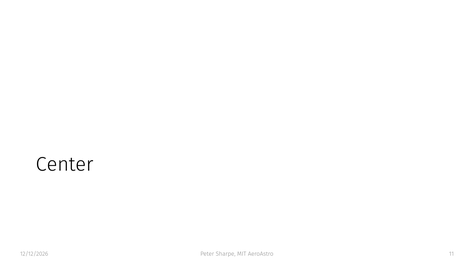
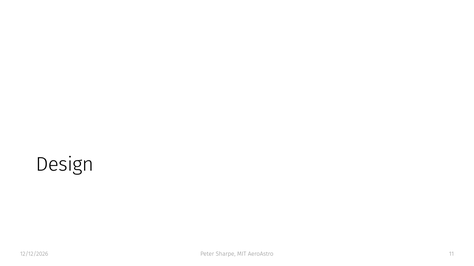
Center: Center -> Design
